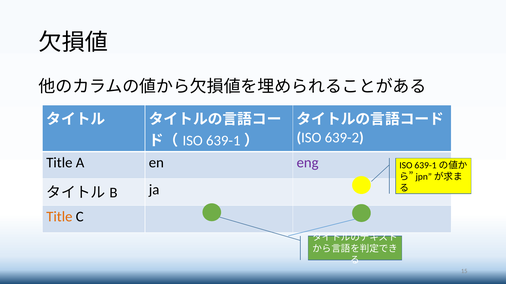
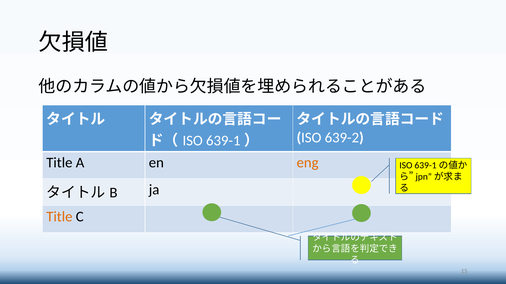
eng colour: purple -> orange
